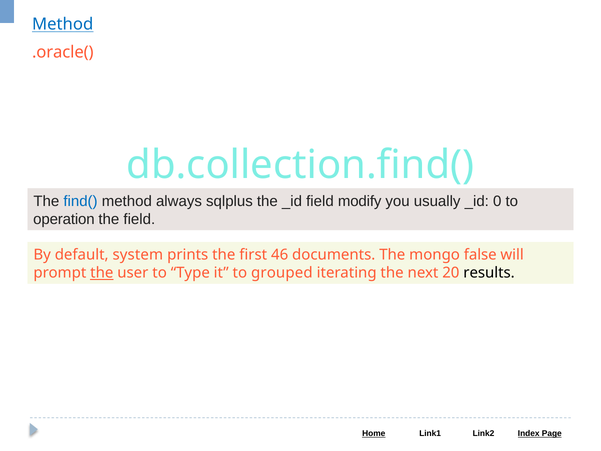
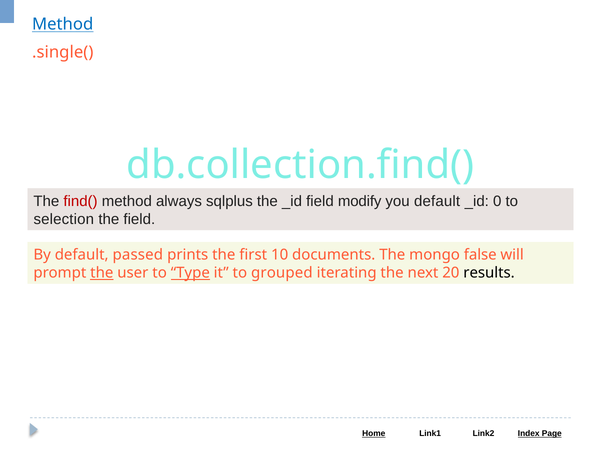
.oracle(: .oracle( -> .single(
find( colour: blue -> red
you usually: usually -> default
operation: operation -> selection
system: system -> passed
46: 46 -> 10
Type underline: none -> present
